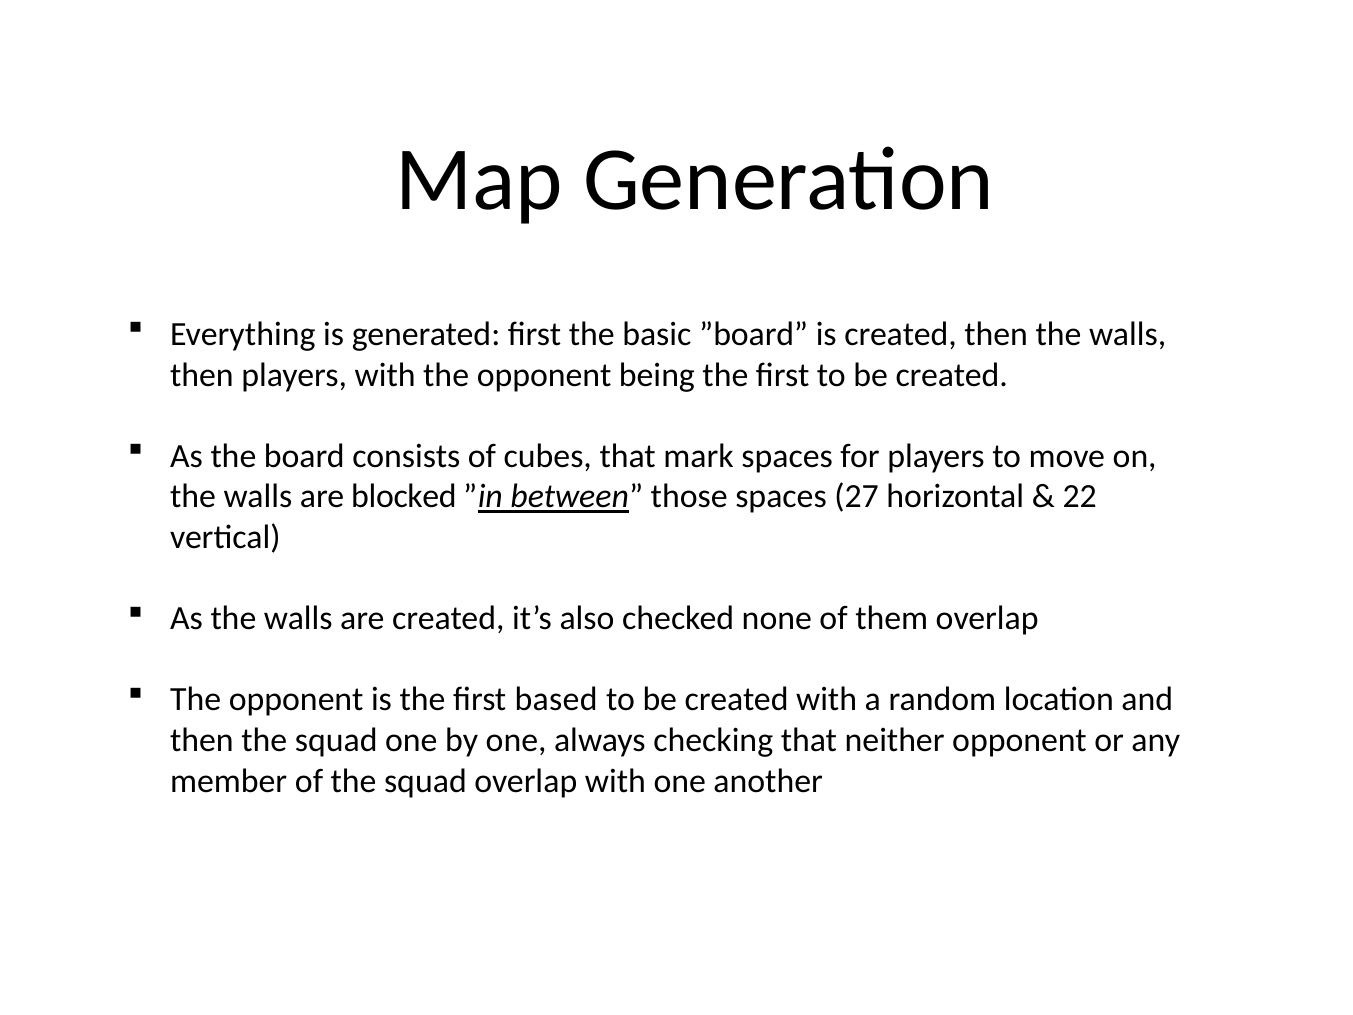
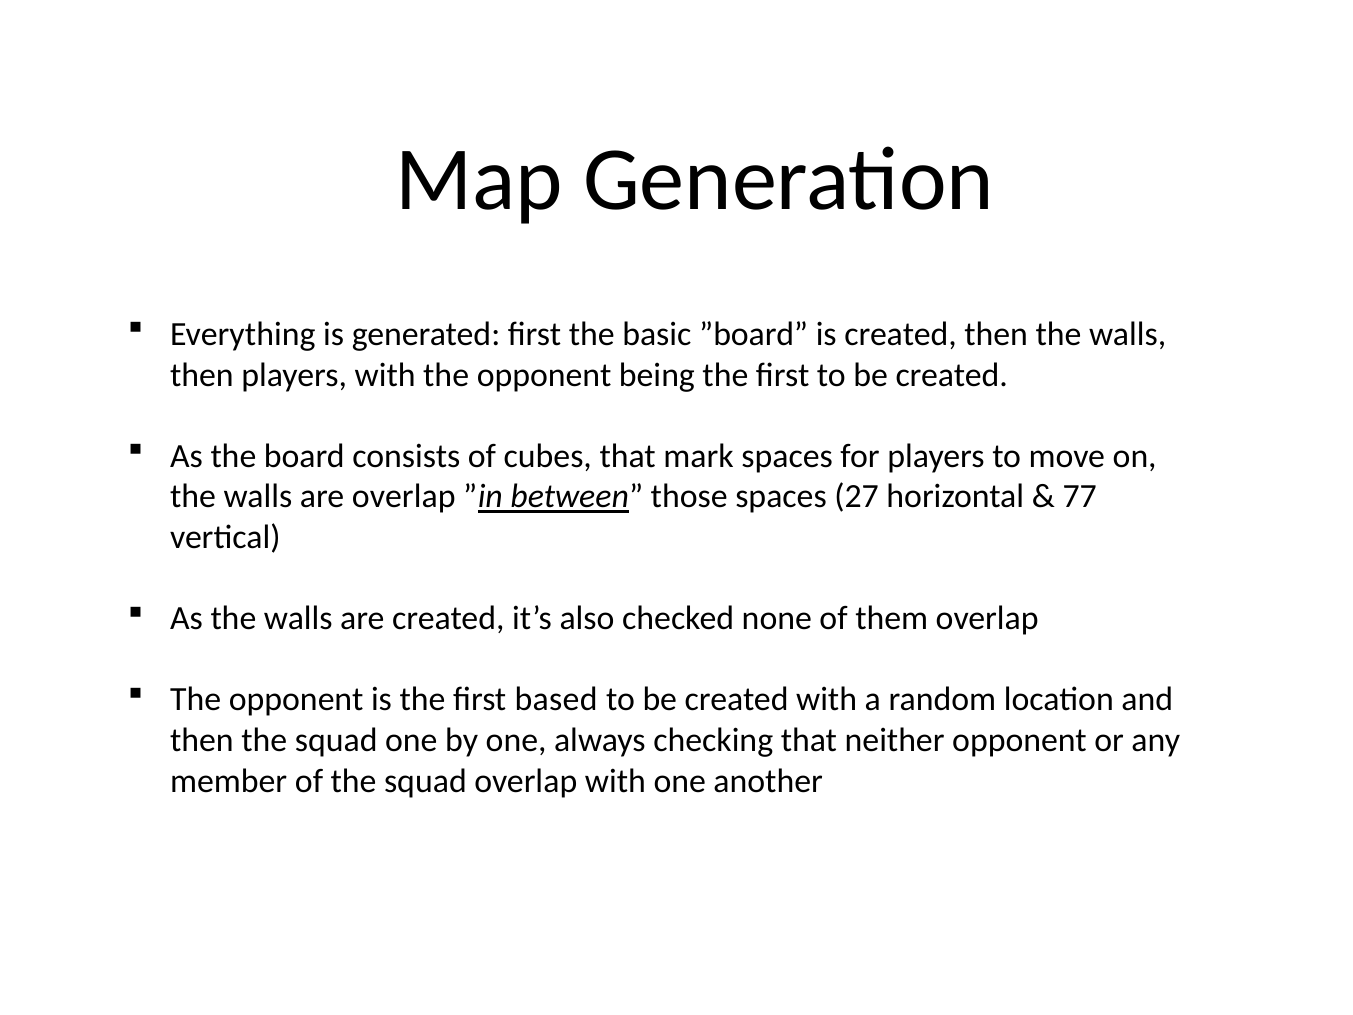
are blocked: blocked -> overlap
22: 22 -> 77
